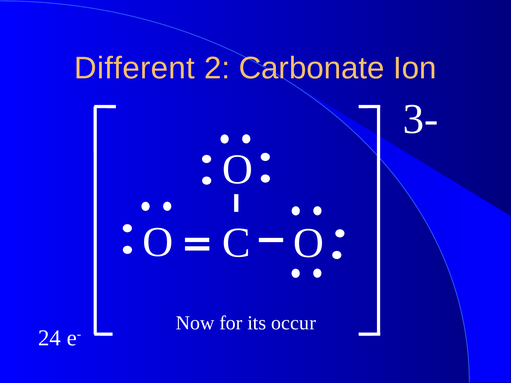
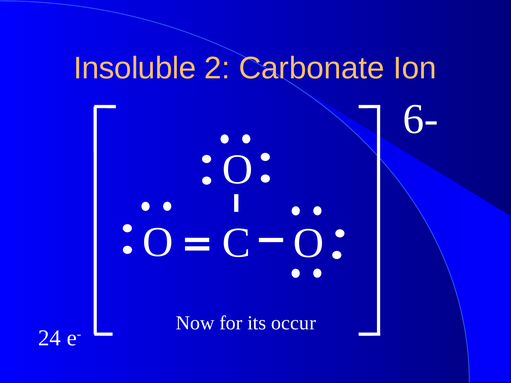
Different: Different -> Insoluble
3-: 3- -> 6-
